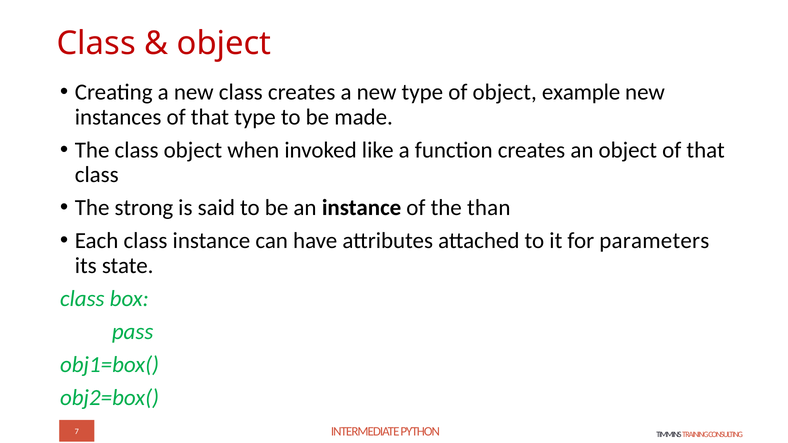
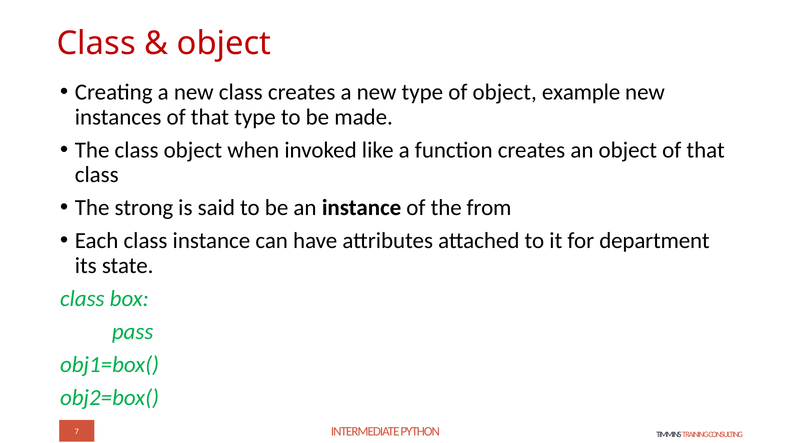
than: than -> from
parameters: parameters -> department
